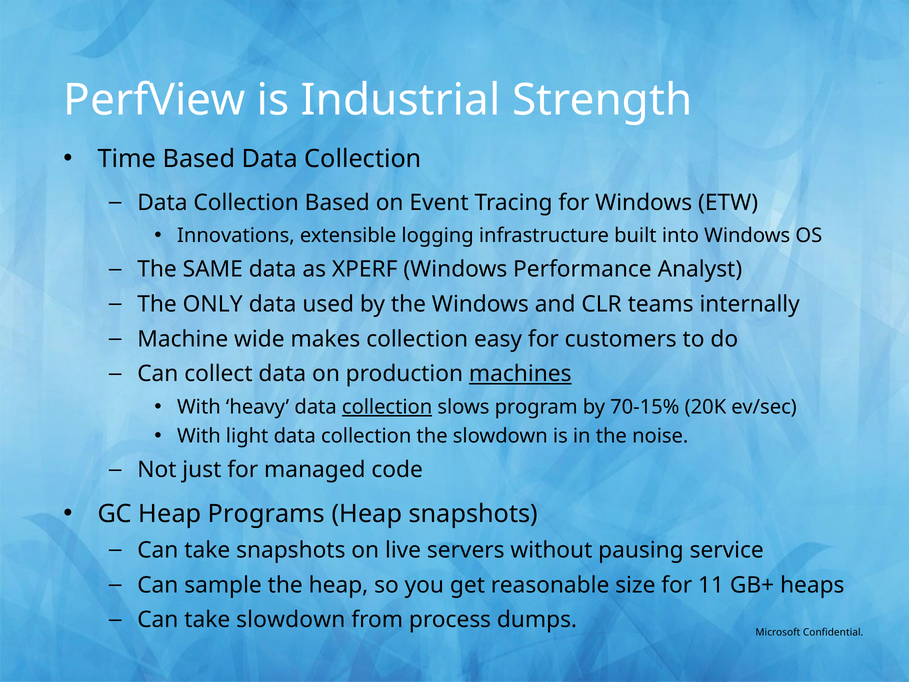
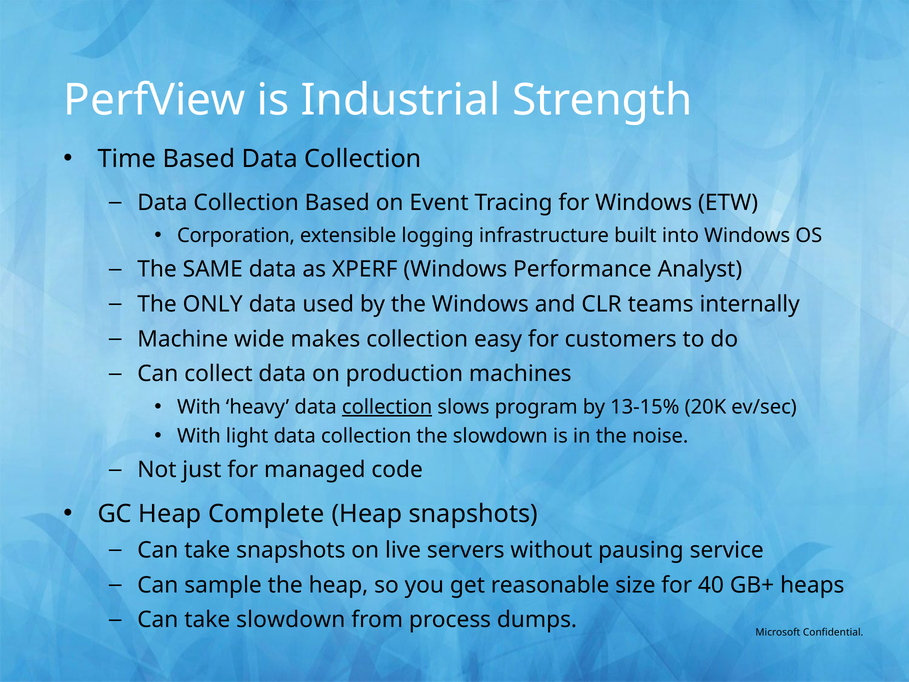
Innovations: Innovations -> Corporation
machines underline: present -> none
70-15%: 70-15% -> 13-15%
Programs: Programs -> Complete
11: 11 -> 40
